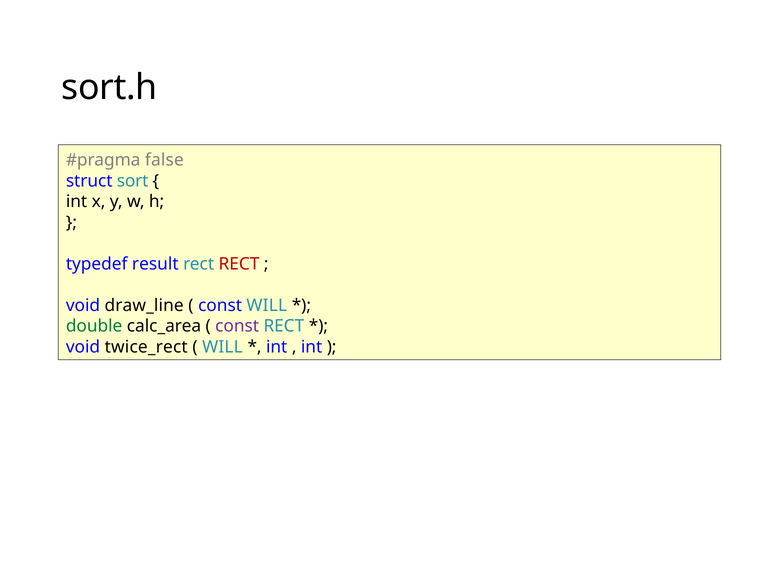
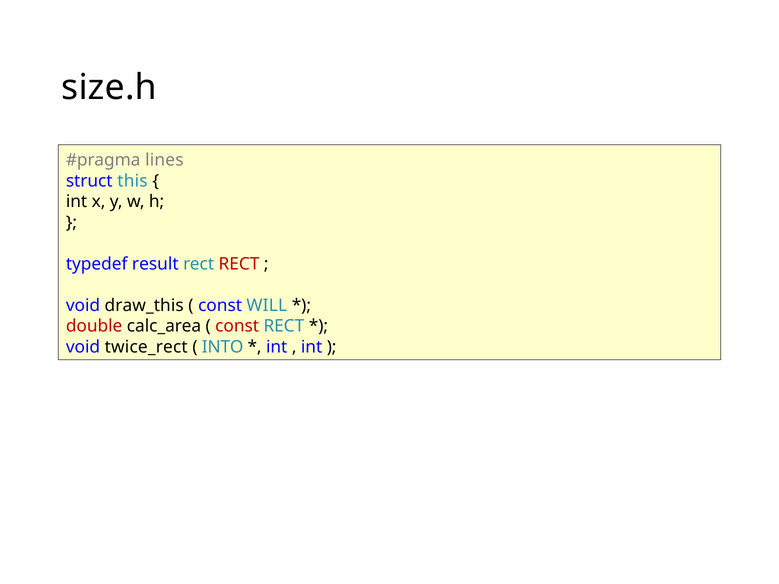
sort.h: sort.h -> size.h
false: false -> lines
sort: sort -> this
draw_line: draw_line -> draw_this
double colour: green -> red
const at (237, 326) colour: purple -> red
WILL at (223, 347): WILL -> INTO
